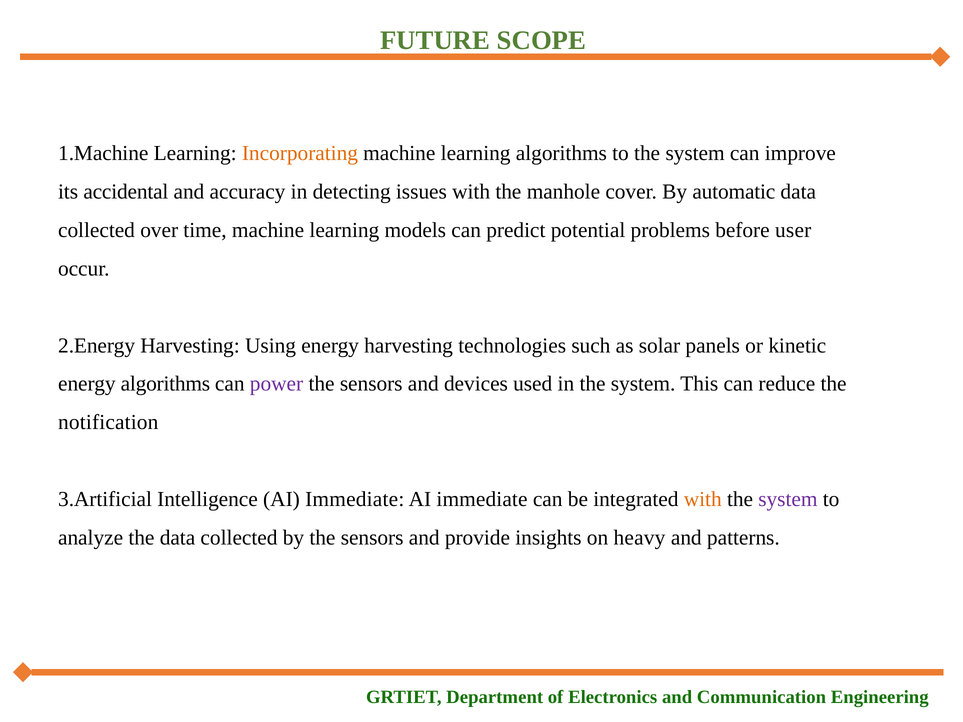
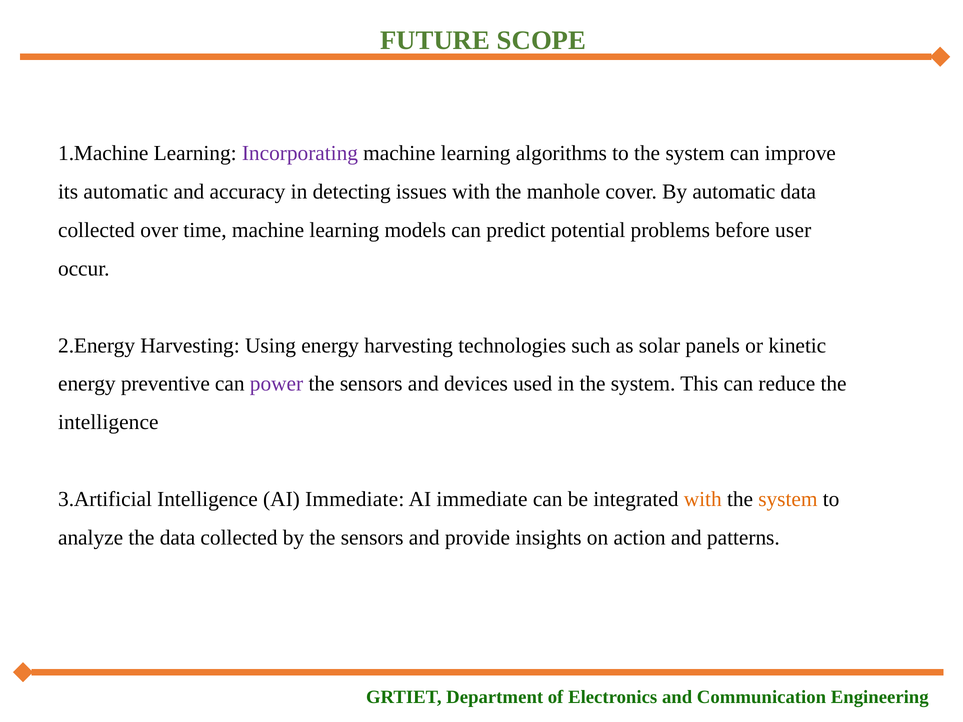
Incorporating colour: orange -> purple
its accidental: accidental -> automatic
energy algorithms: algorithms -> preventive
notification at (108, 423): notification -> intelligence
system at (788, 500) colour: purple -> orange
heavy: heavy -> action
